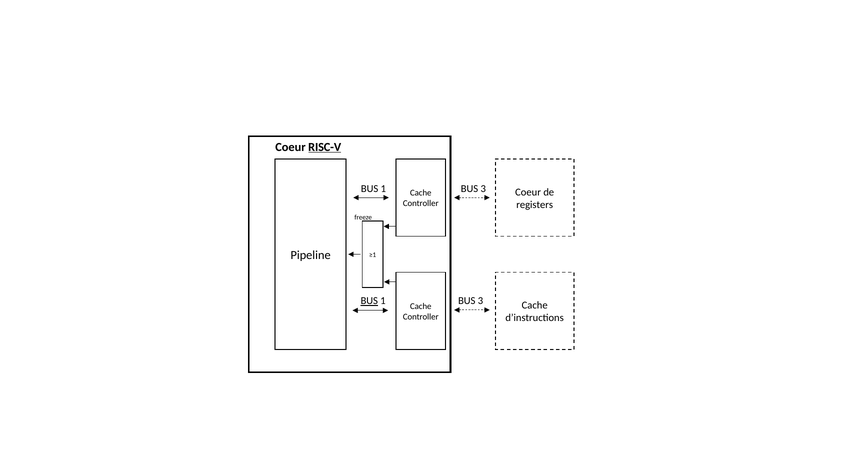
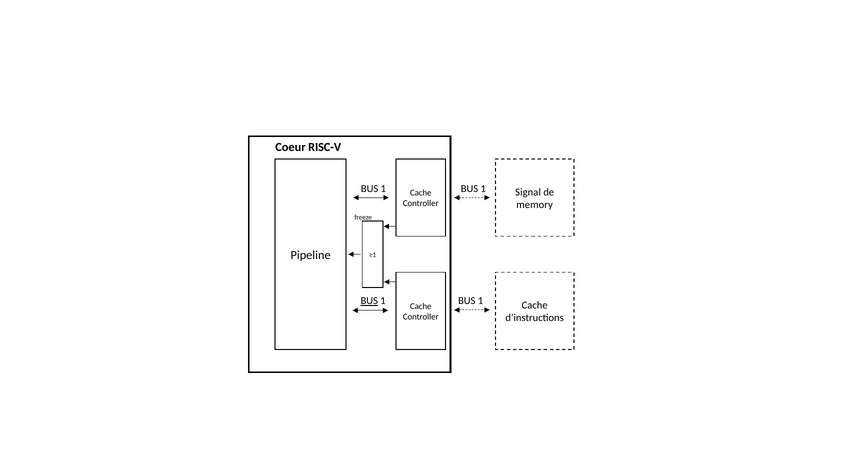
RISC-V underline: present -> none
3 at (483, 189): 3 -> 1
Coeur at (528, 192): Coeur -> Signal
registers: registers -> memory
3 at (481, 301): 3 -> 1
